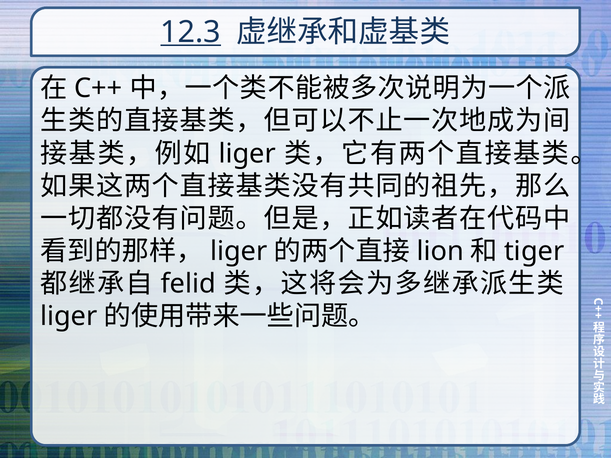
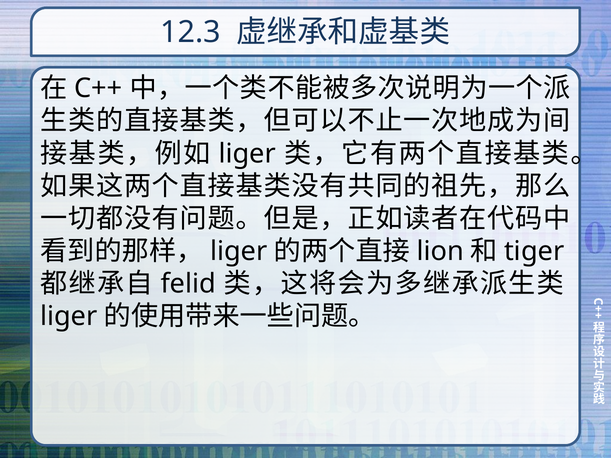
12.3 underline: present -> none
